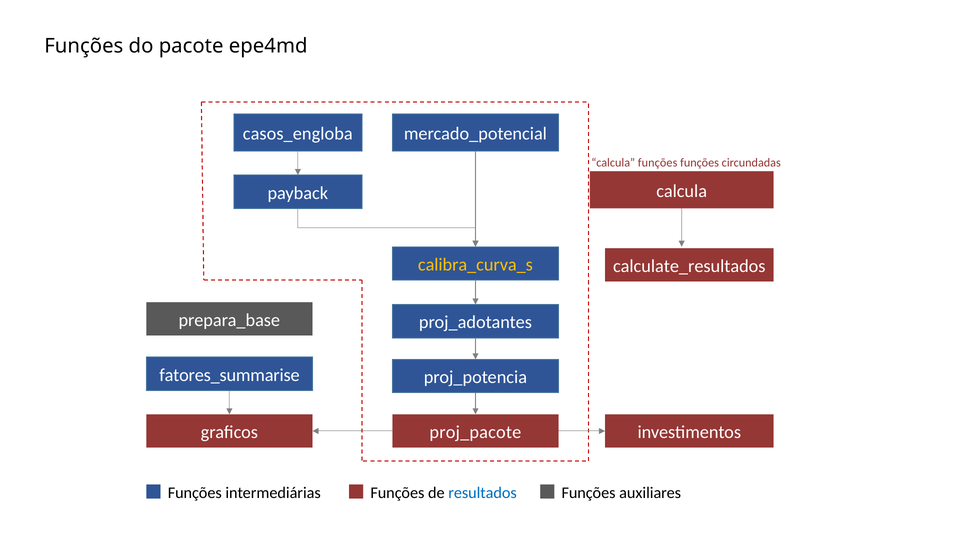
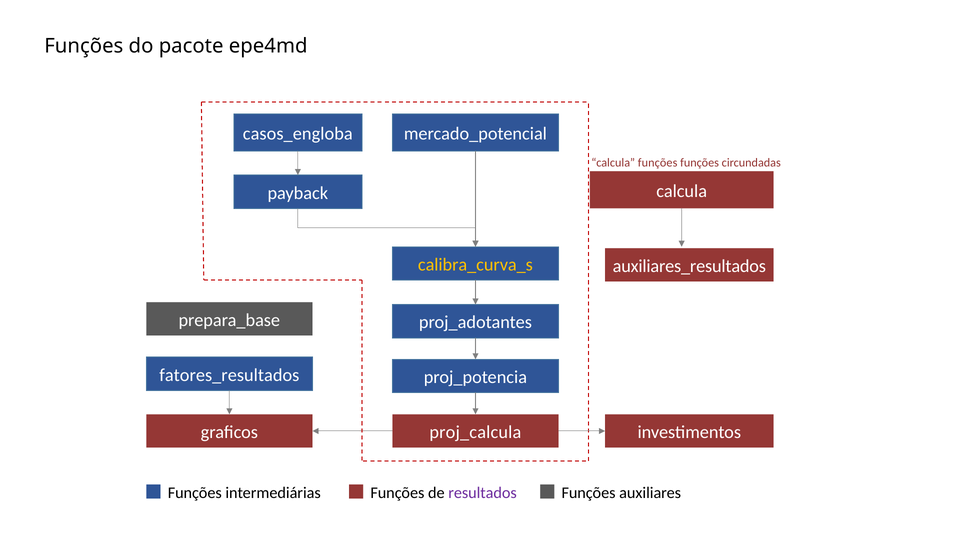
calculate_resultados: calculate_resultados -> auxiliares_resultados
fatores_summarise: fatores_summarise -> fatores_resultados
proj_pacote: proj_pacote -> proj_calcula
resultados colour: blue -> purple
